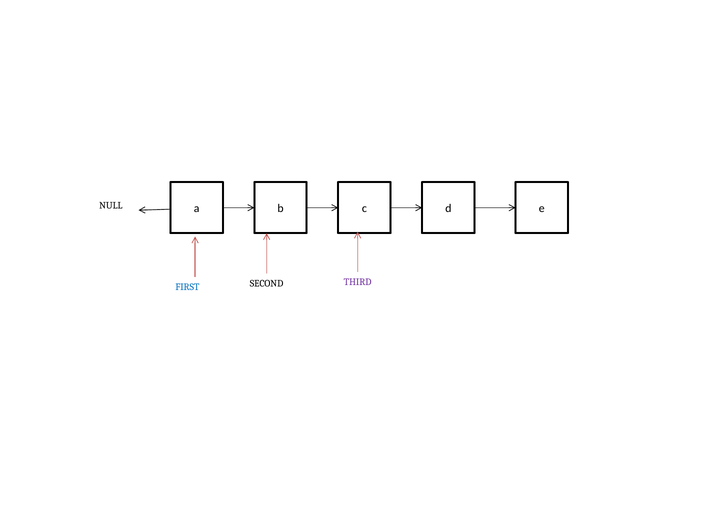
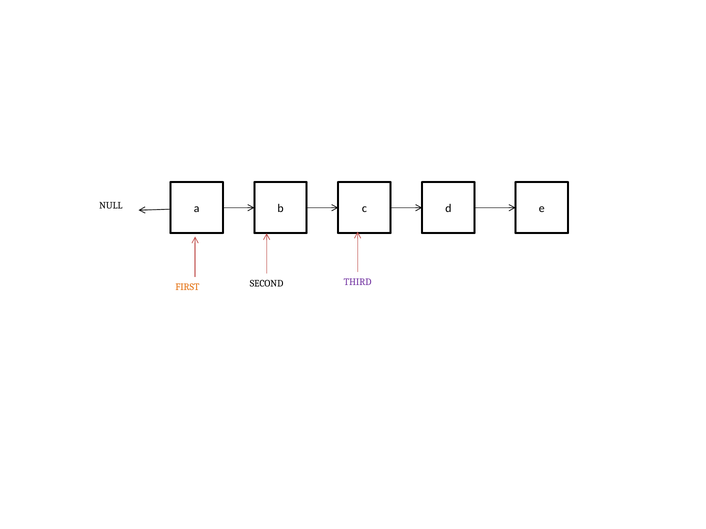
FIRST colour: blue -> orange
